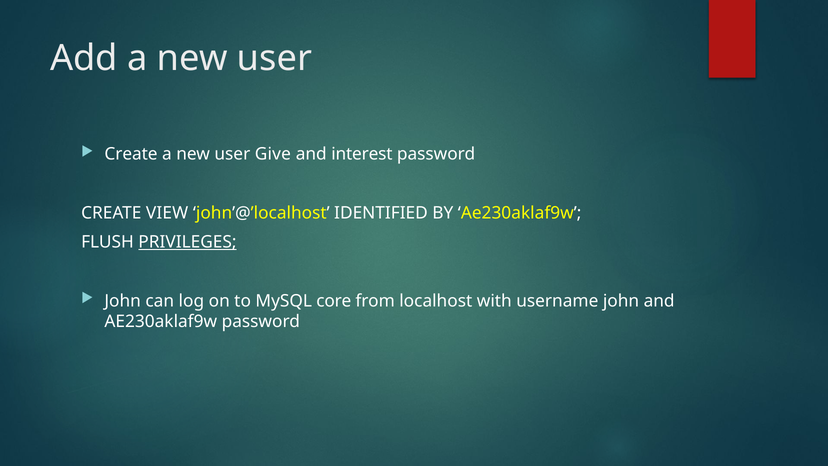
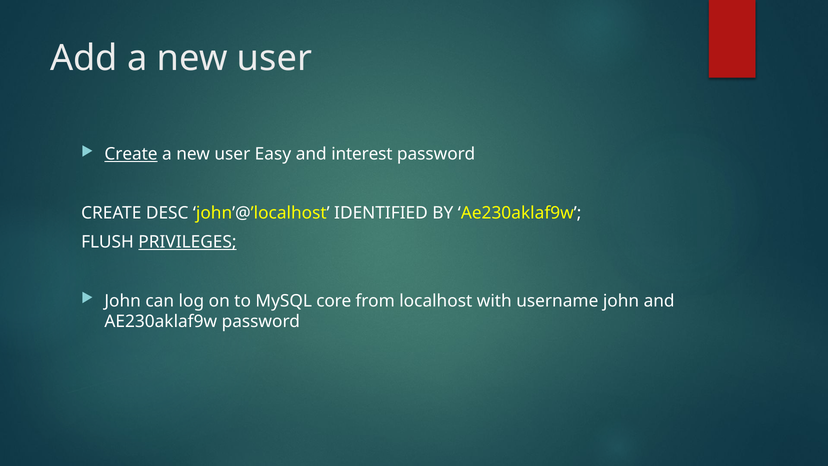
Create at (131, 154) underline: none -> present
Give: Give -> Easy
VIEW: VIEW -> DESC
